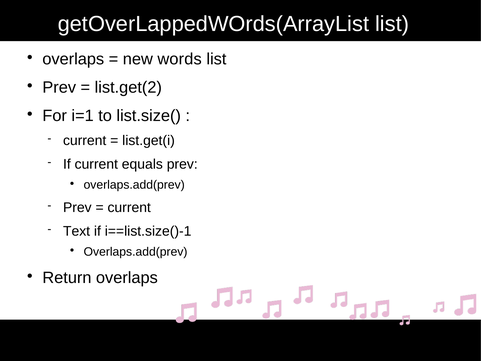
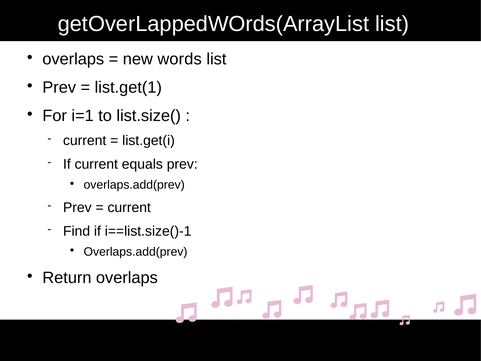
list.get(2: list.get(2 -> list.get(1
Text: Text -> Find
